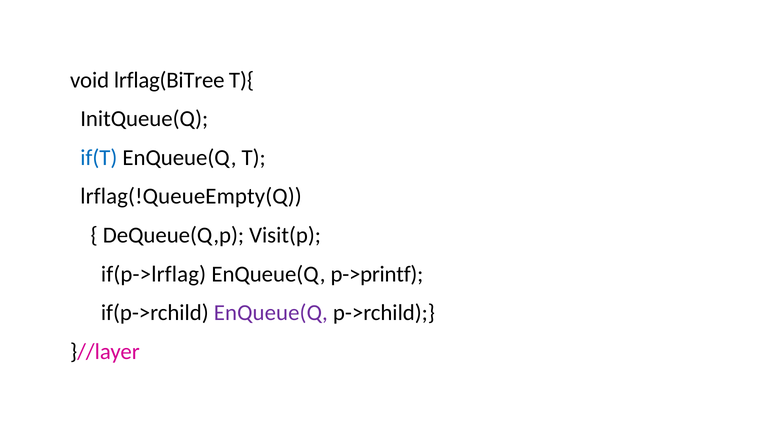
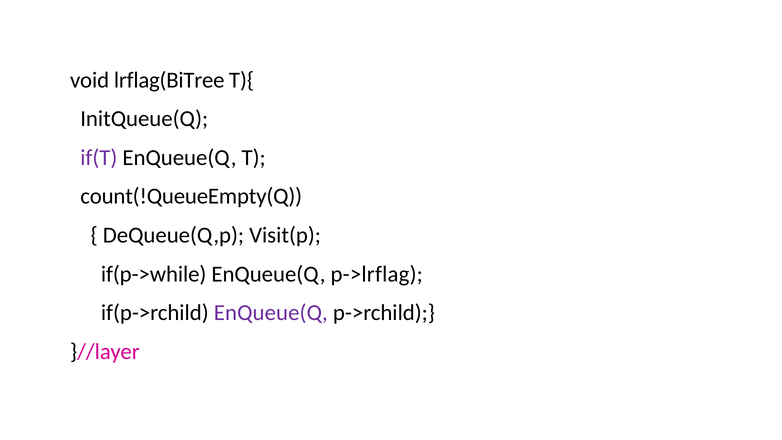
if(T colour: blue -> purple
lrflag(!QueueEmpty(Q: lrflag(!QueueEmpty(Q -> count(!QueueEmpty(Q
if(p->lrflag: if(p->lrflag -> if(p->while
p->printf: p->printf -> p->lrflag
